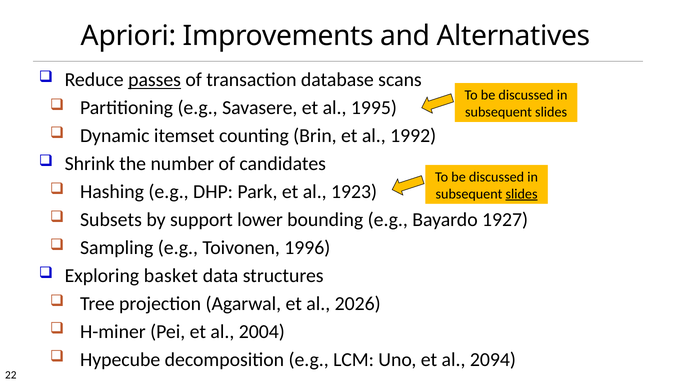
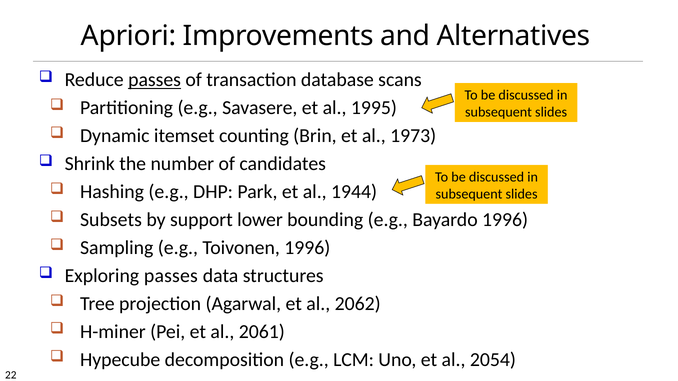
1992: 1992 -> 1973
1923: 1923 -> 1944
slides at (522, 194) underline: present -> none
Bayardo 1927: 1927 -> 1996
Exploring basket: basket -> passes
2026: 2026 -> 2062
2004: 2004 -> 2061
2094: 2094 -> 2054
